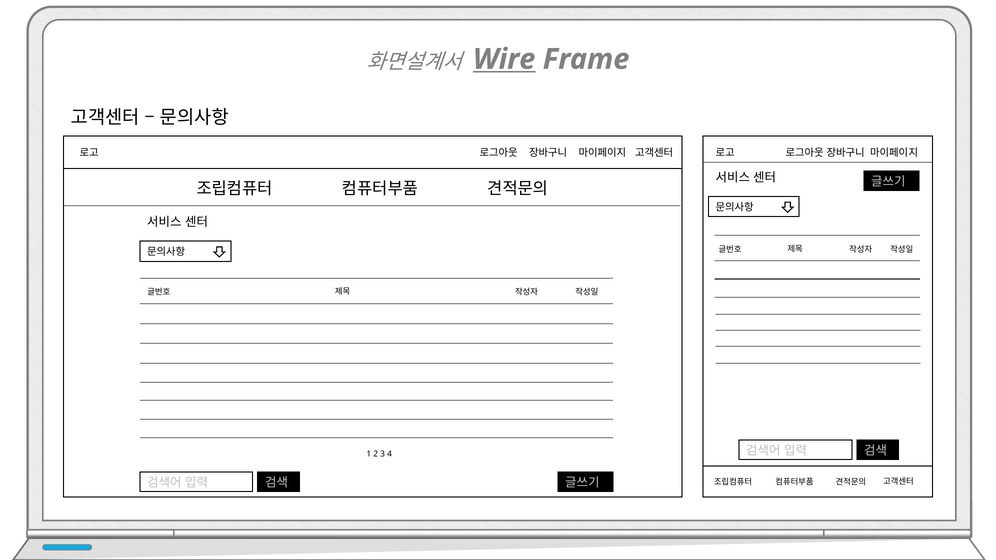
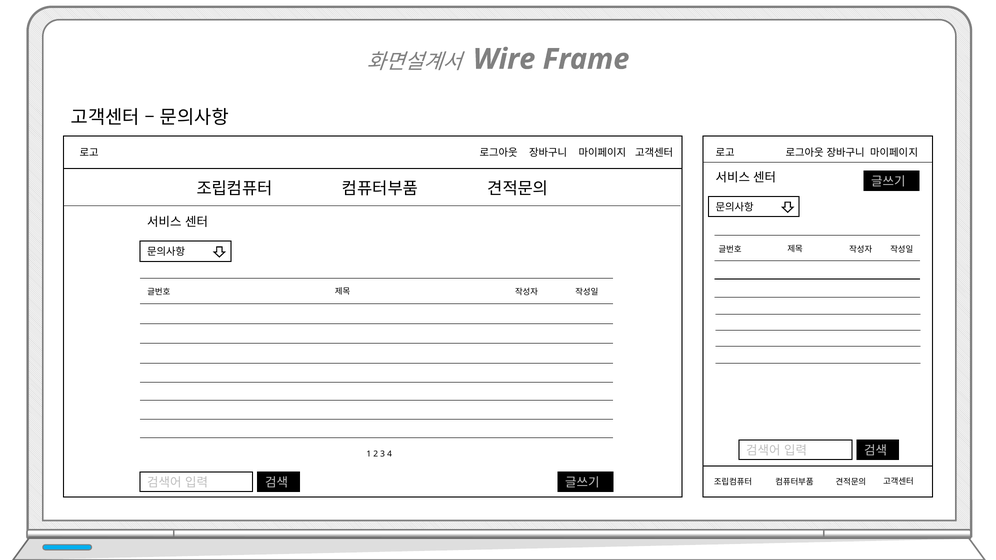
Wire underline: present -> none
